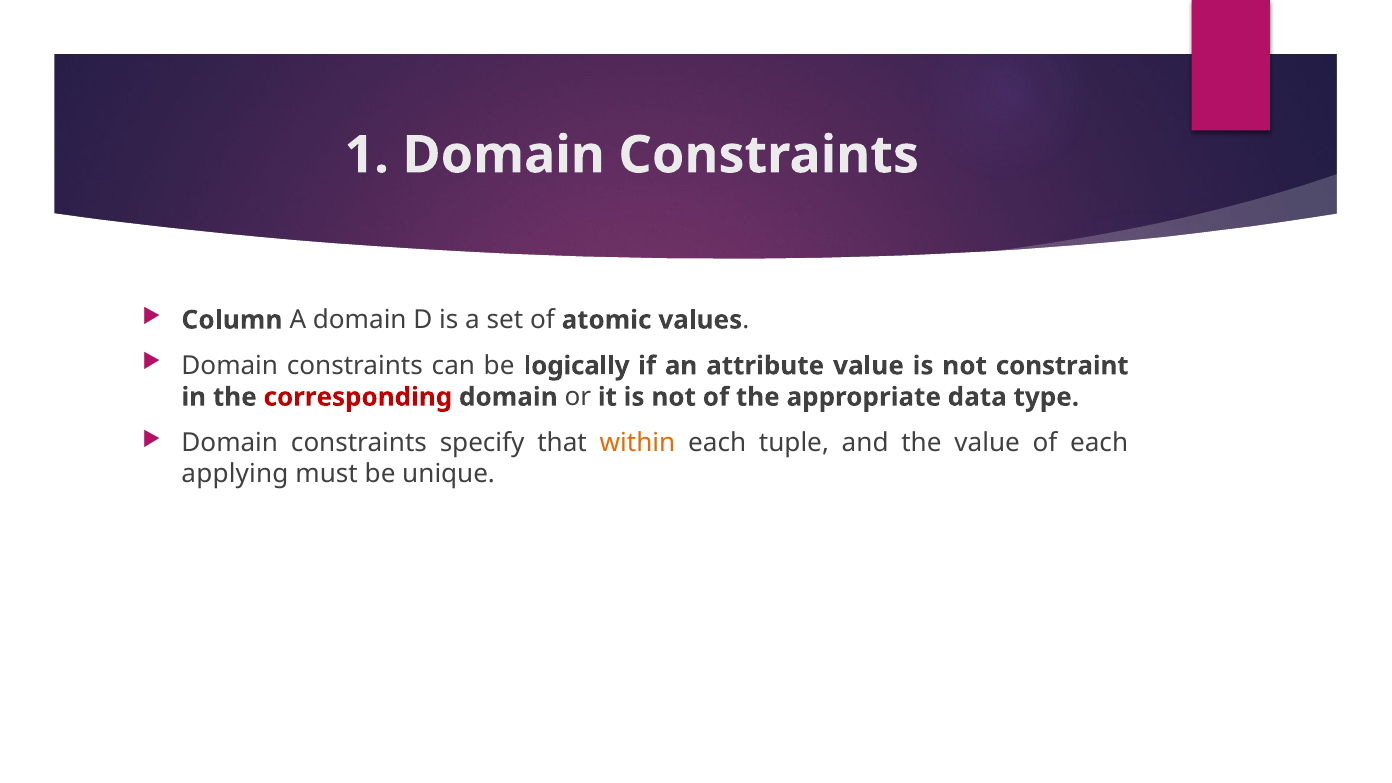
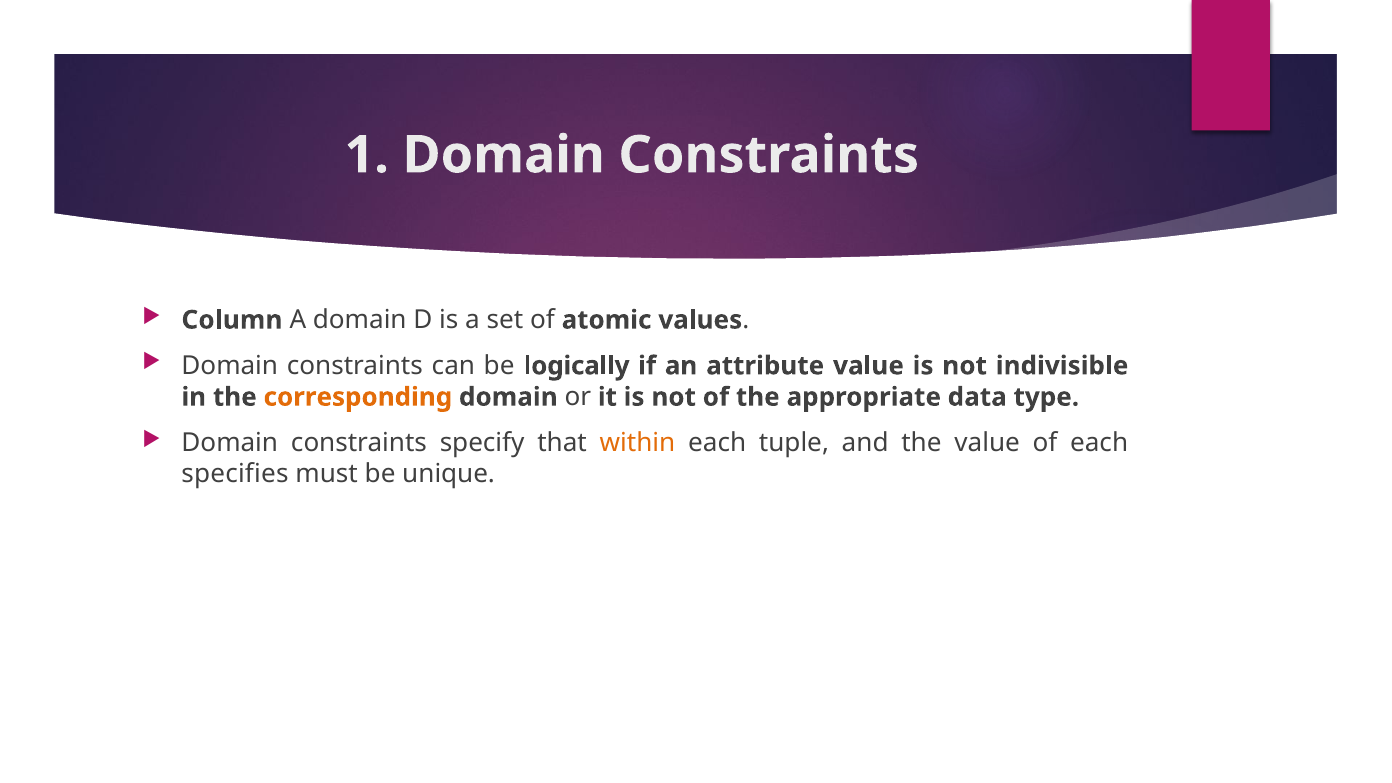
constraint: constraint -> indivisible
corresponding colour: red -> orange
applying: applying -> specifies
